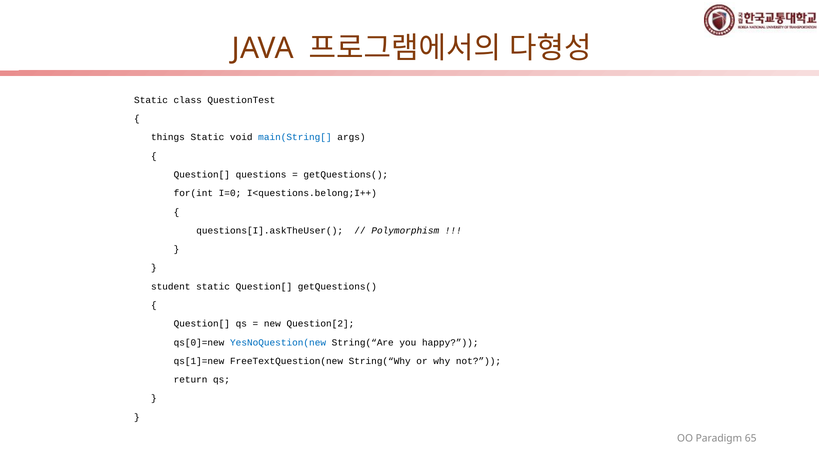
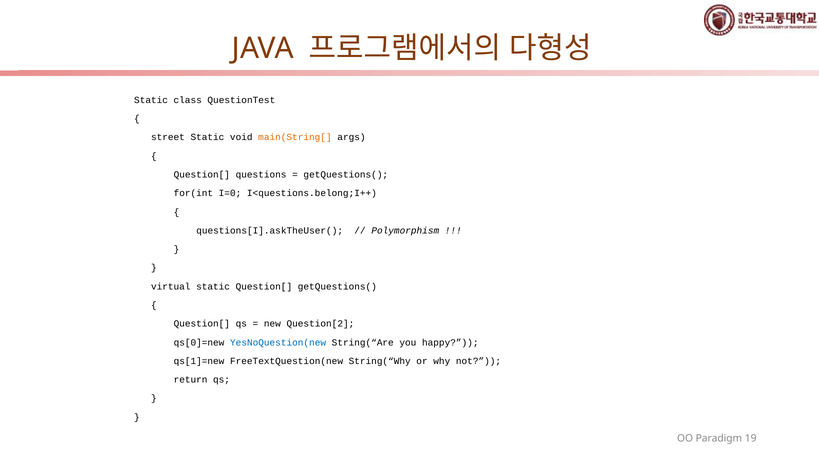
things: things -> street
main(String[ colour: blue -> orange
student: student -> virtual
65: 65 -> 19
